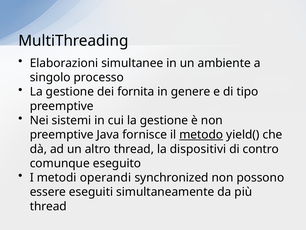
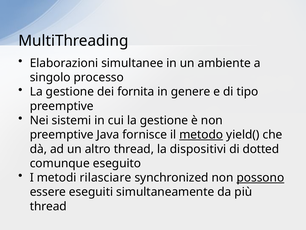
contro: contro -> dotted
operandi: operandi -> rilasciare
possono underline: none -> present
